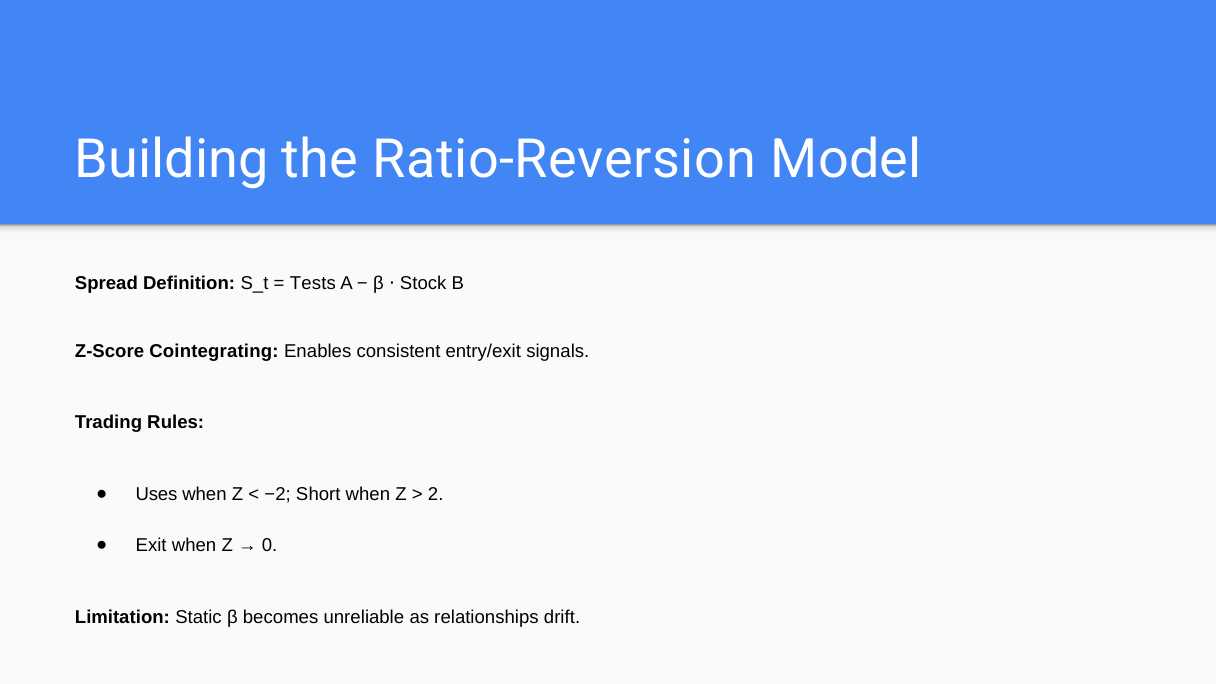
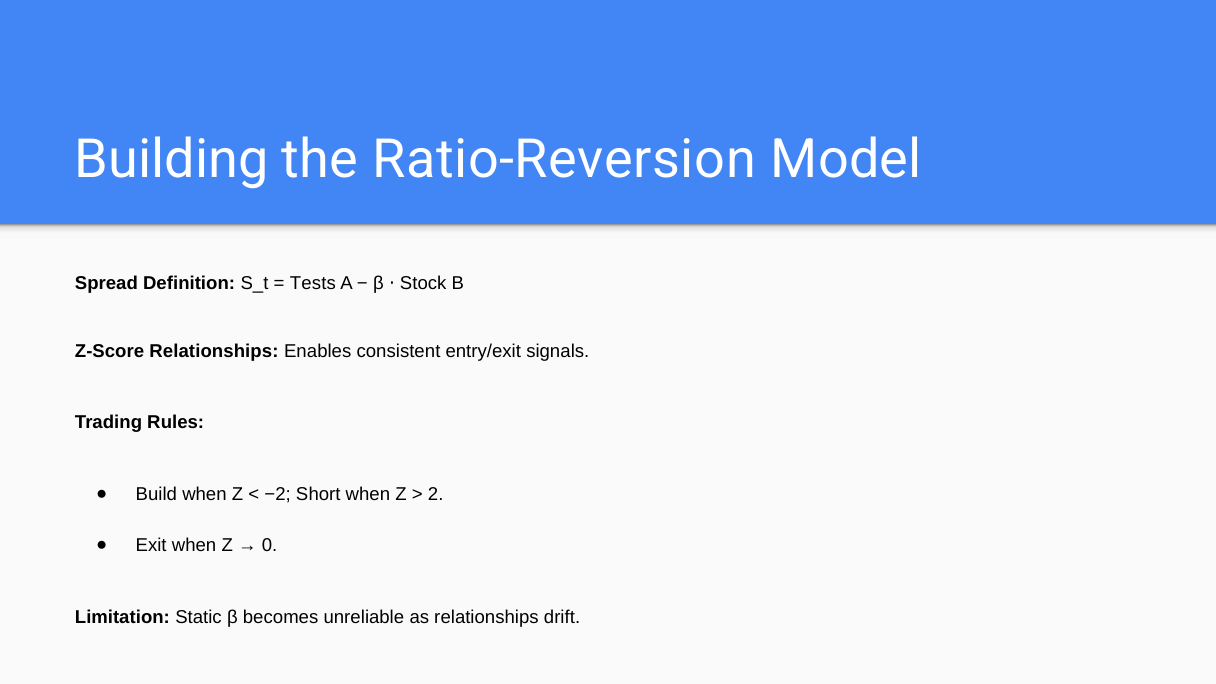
Z-Score Cointegrating: Cointegrating -> Relationships
Uses: Uses -> Build
